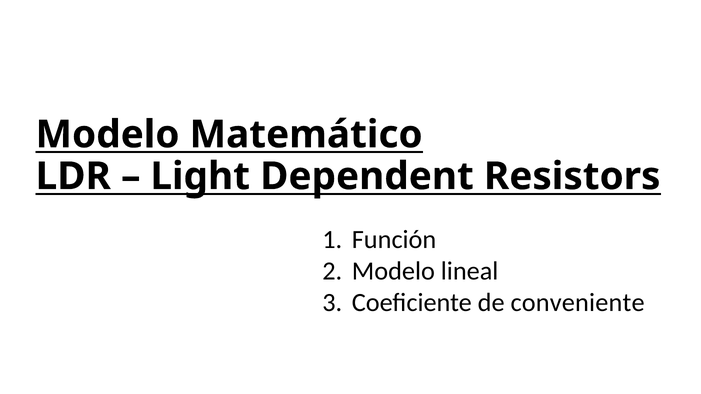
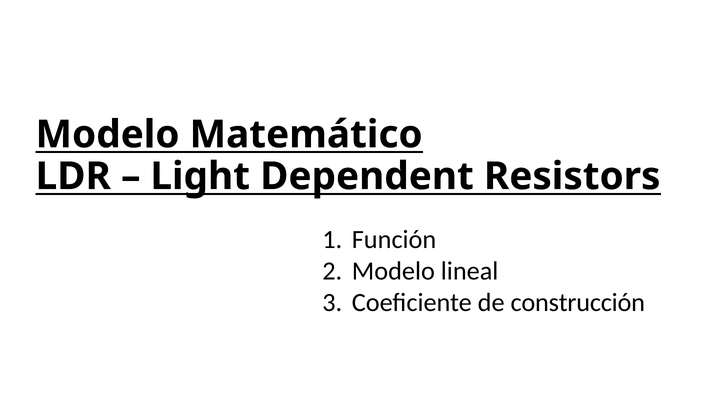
conveniente: conveniente -> construcción
